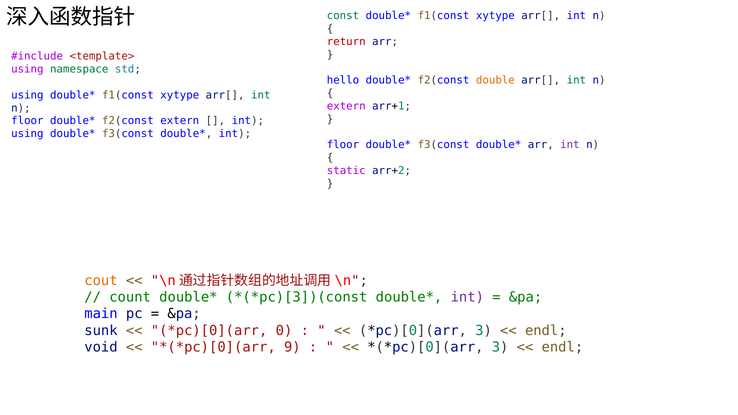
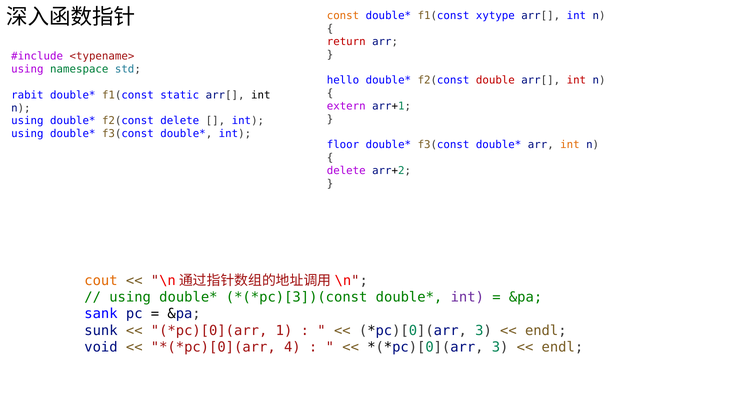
const colour: green -> orange
<template>: <template> -> <typename>
double colour: orange -> red
int at (576, 80) colour: green -> red
using at (27, 95): using -> rabit
xytype at (180, 95): xytype -> static
int at (261, 95) colour: green -> black
floor at (27, 121): floor -> using
f2(const extern: extern -> delete
int at (570, 145) colour: purple -> orange
static at (346, 171): static -> delete
count at (130, 297): count -> using
main: main -> sank
0: 0 -> 1
9: 9 -> 4
